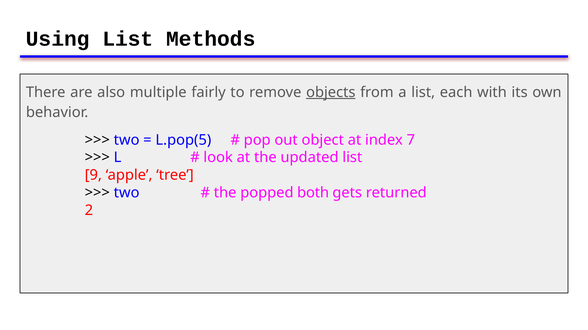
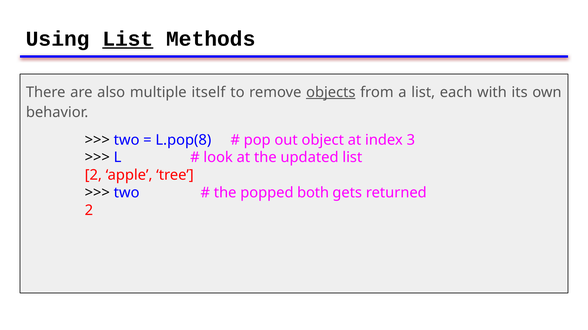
List at (128, 39) underline: none -> present
fairly: fairly -> itself
L.pop(5: L.pop(5 -> L.pop(8
7: 7 -> 3
9 at (93, 175): 9 -> 2
